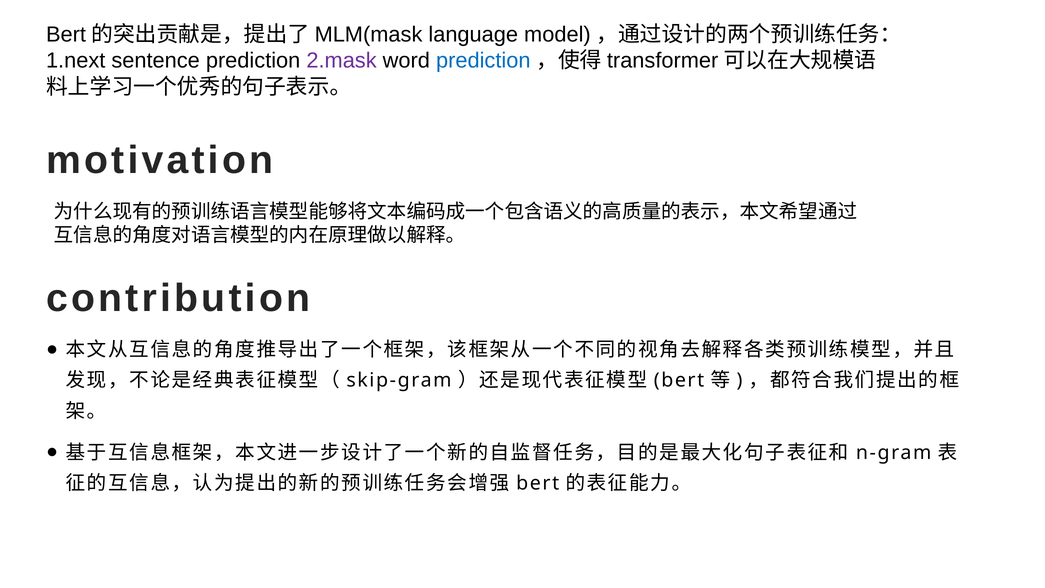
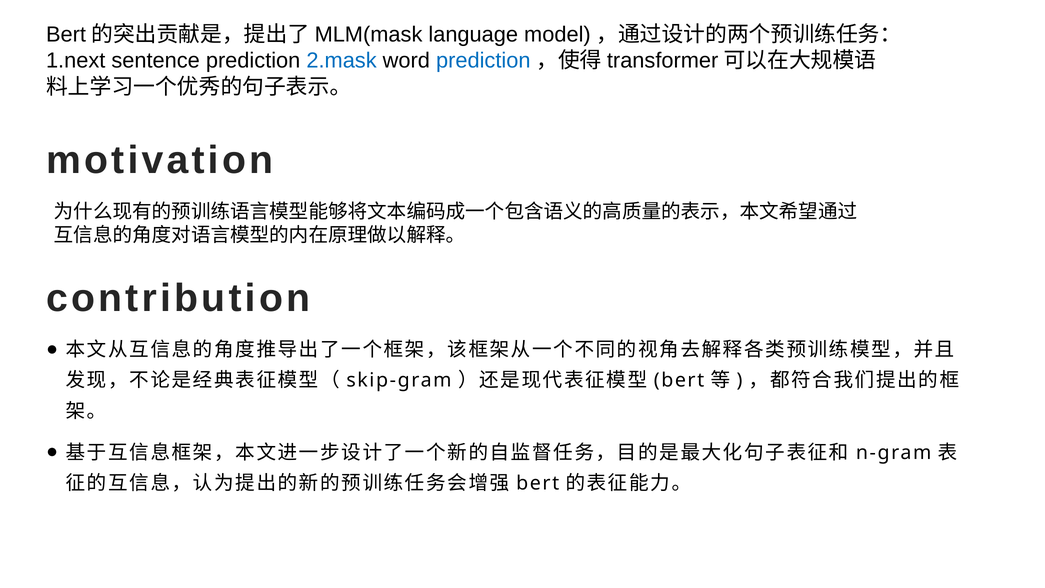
2.mask colour: purple -> blue
